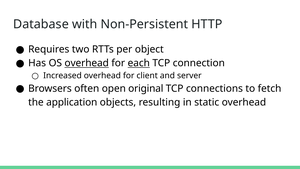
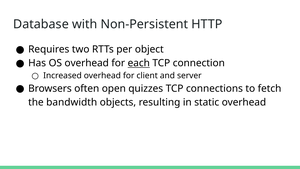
overhead at (87, 63) underline: present -> none
original: original -> quizzes
application: application -> bandwidth
